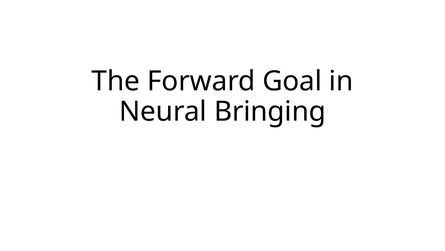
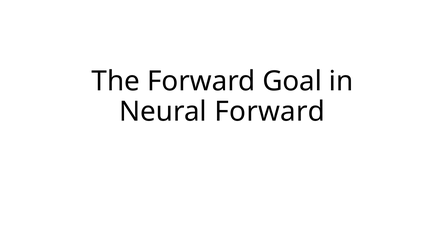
Neural Bringing: Bringing -> Forward
